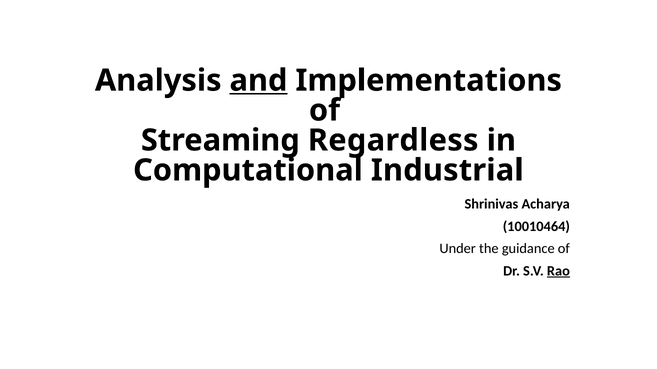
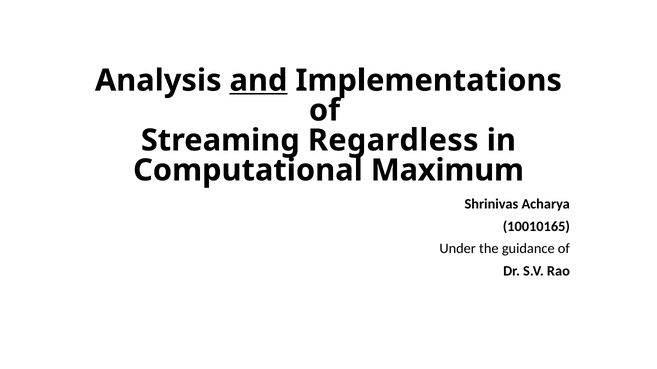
Industrial: Industrial -> Maximum
10010464: 10010464 -> 10010165
Rao underline: present -> none
